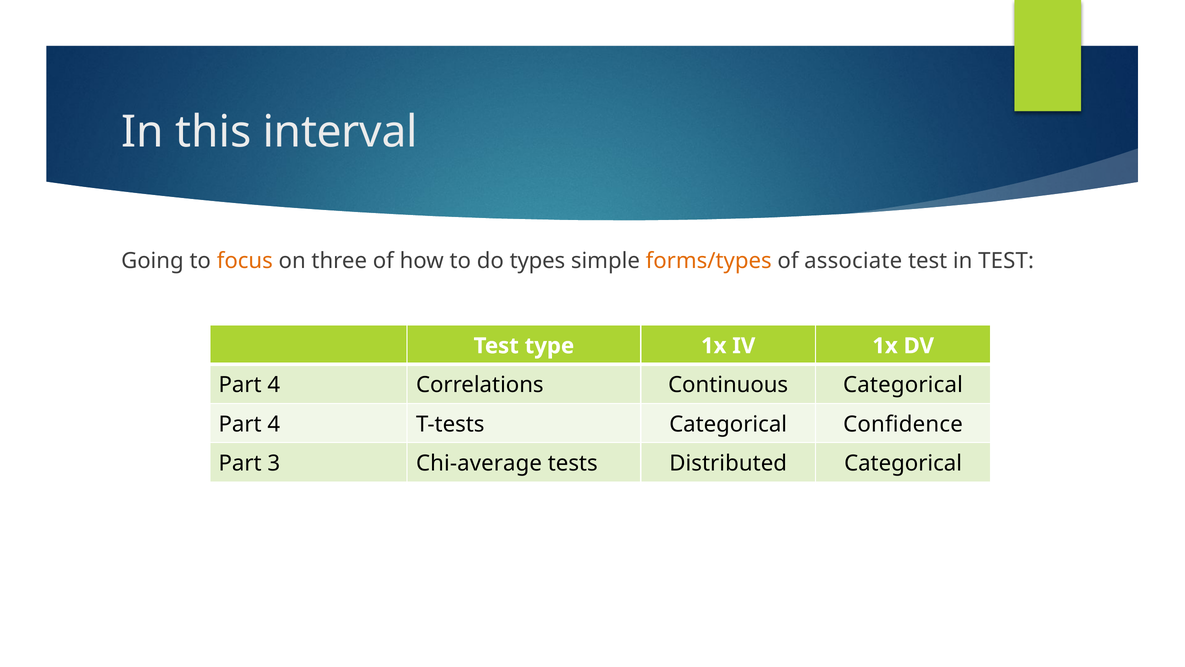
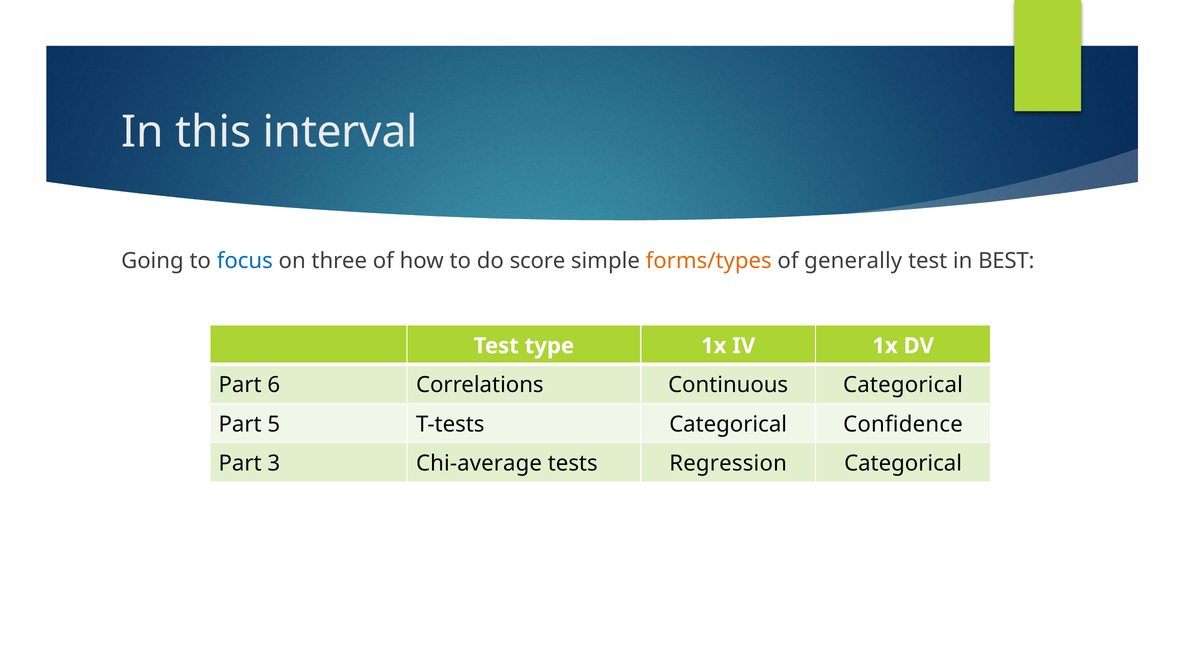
focus colour: orange -> blue
types: types -> score
associate: associate -> generally
in TEST: TEST -> BEST
4 at (274, 385): 4 -> 6
4 at (274, 424): 4 -> 5
Distributed: Distributed -> Regression
